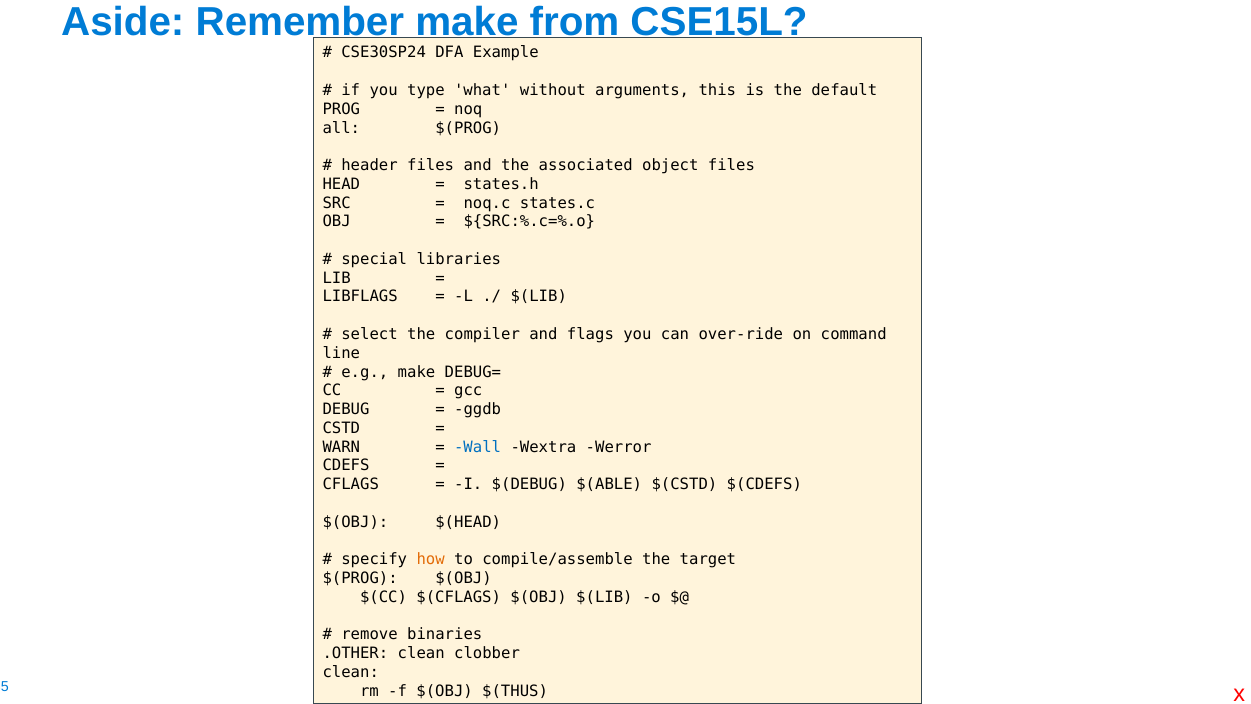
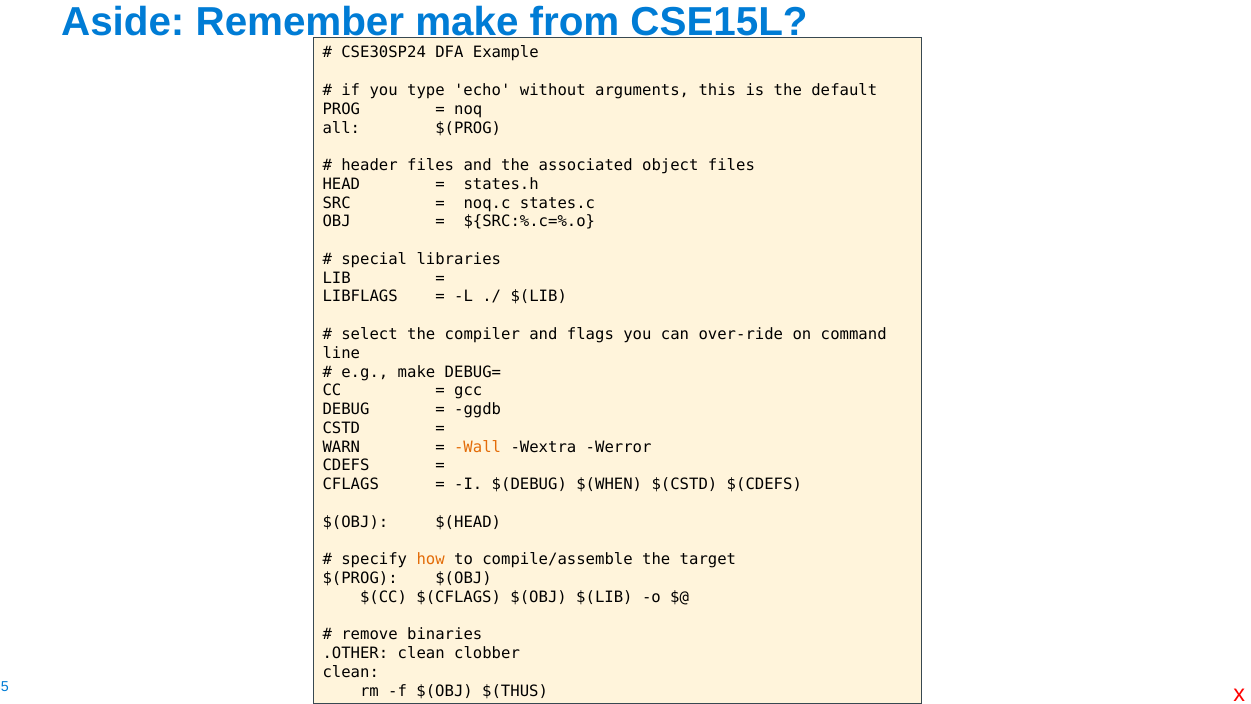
what: what -> echo
Wall colour: blue -> orange
$(ABLE: $(ABLE -> $(WHEN
